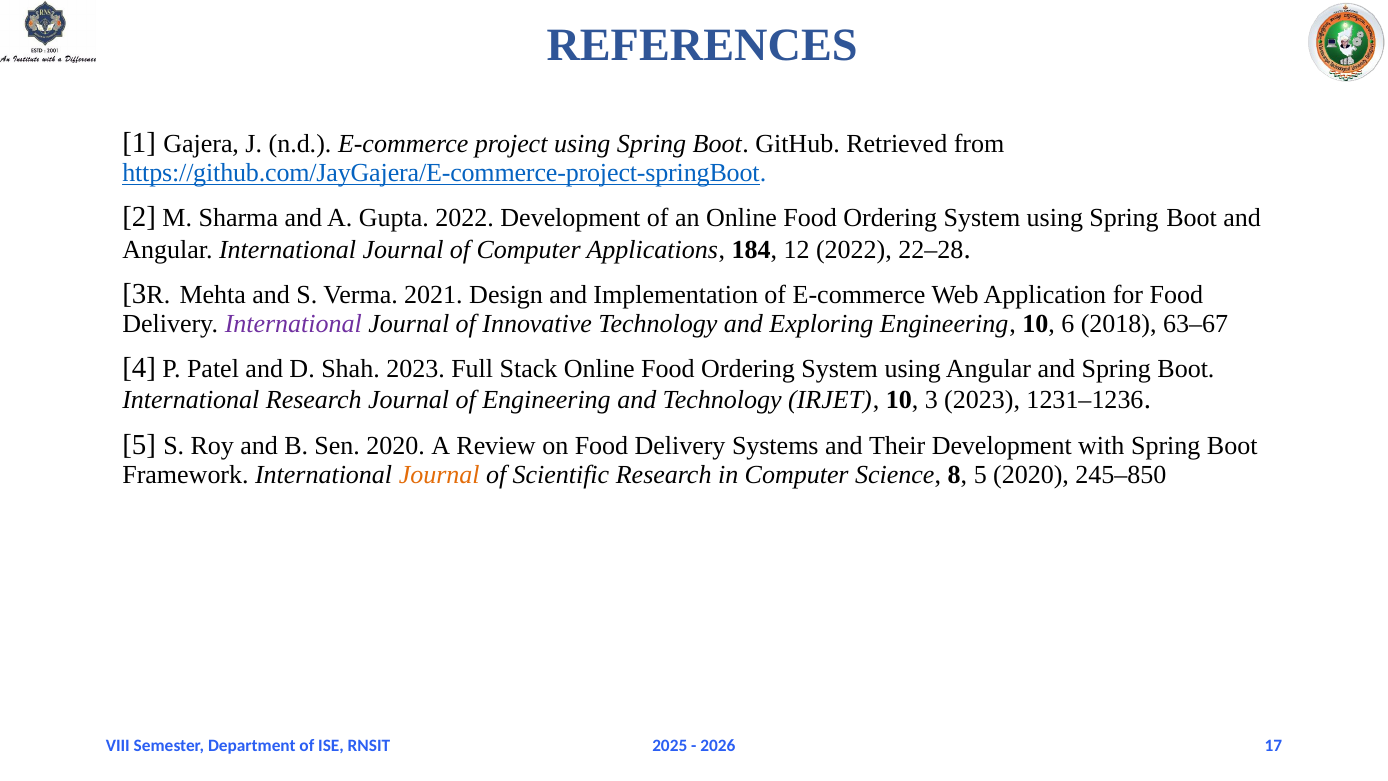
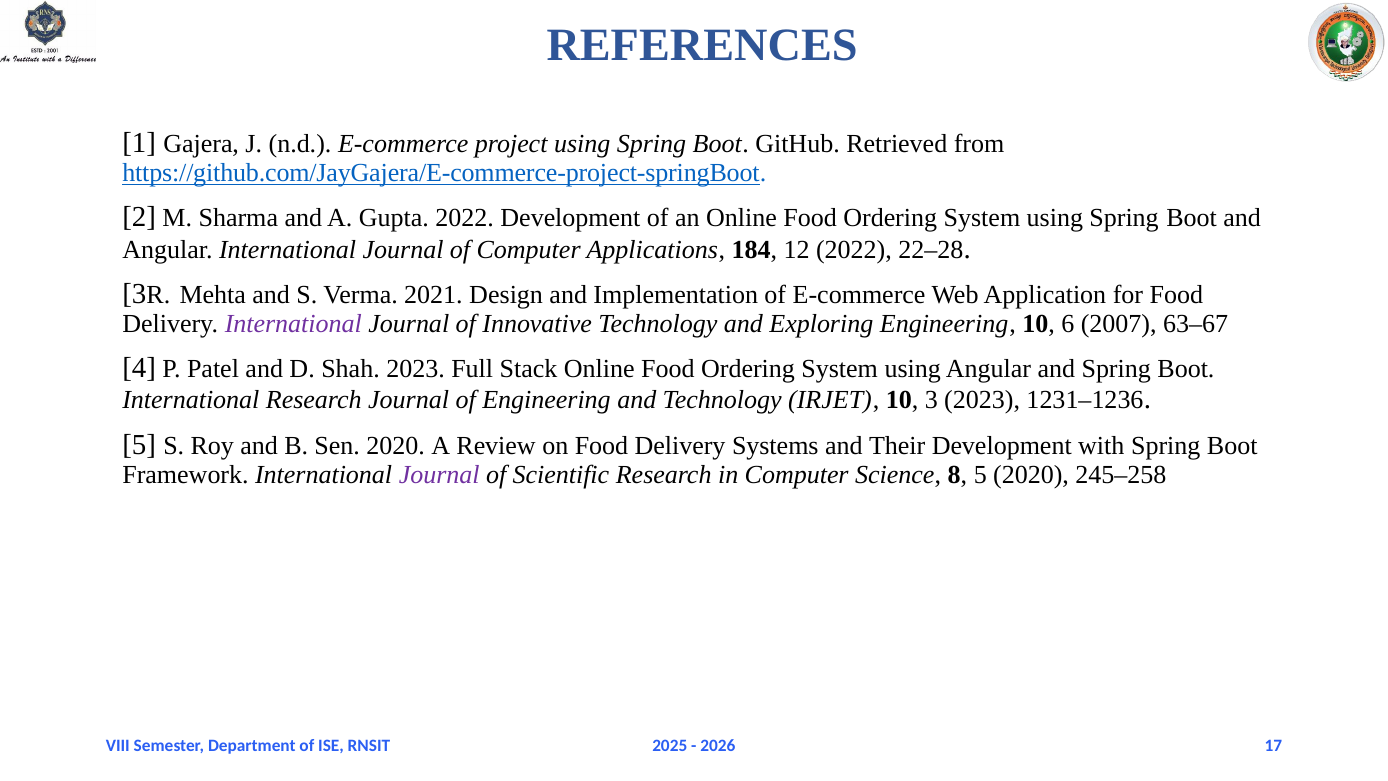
2018: 2018 -> 2007
Journal at (439, 475) colour: orange -> purple
245–850: 245–850 -> 245–258
